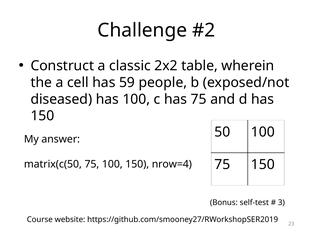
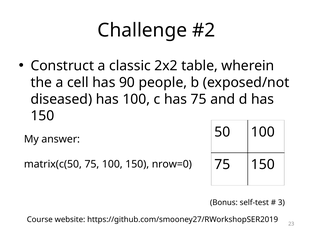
59: 59 -> 90
nrow=4: nrow=4 -> nrow=0
